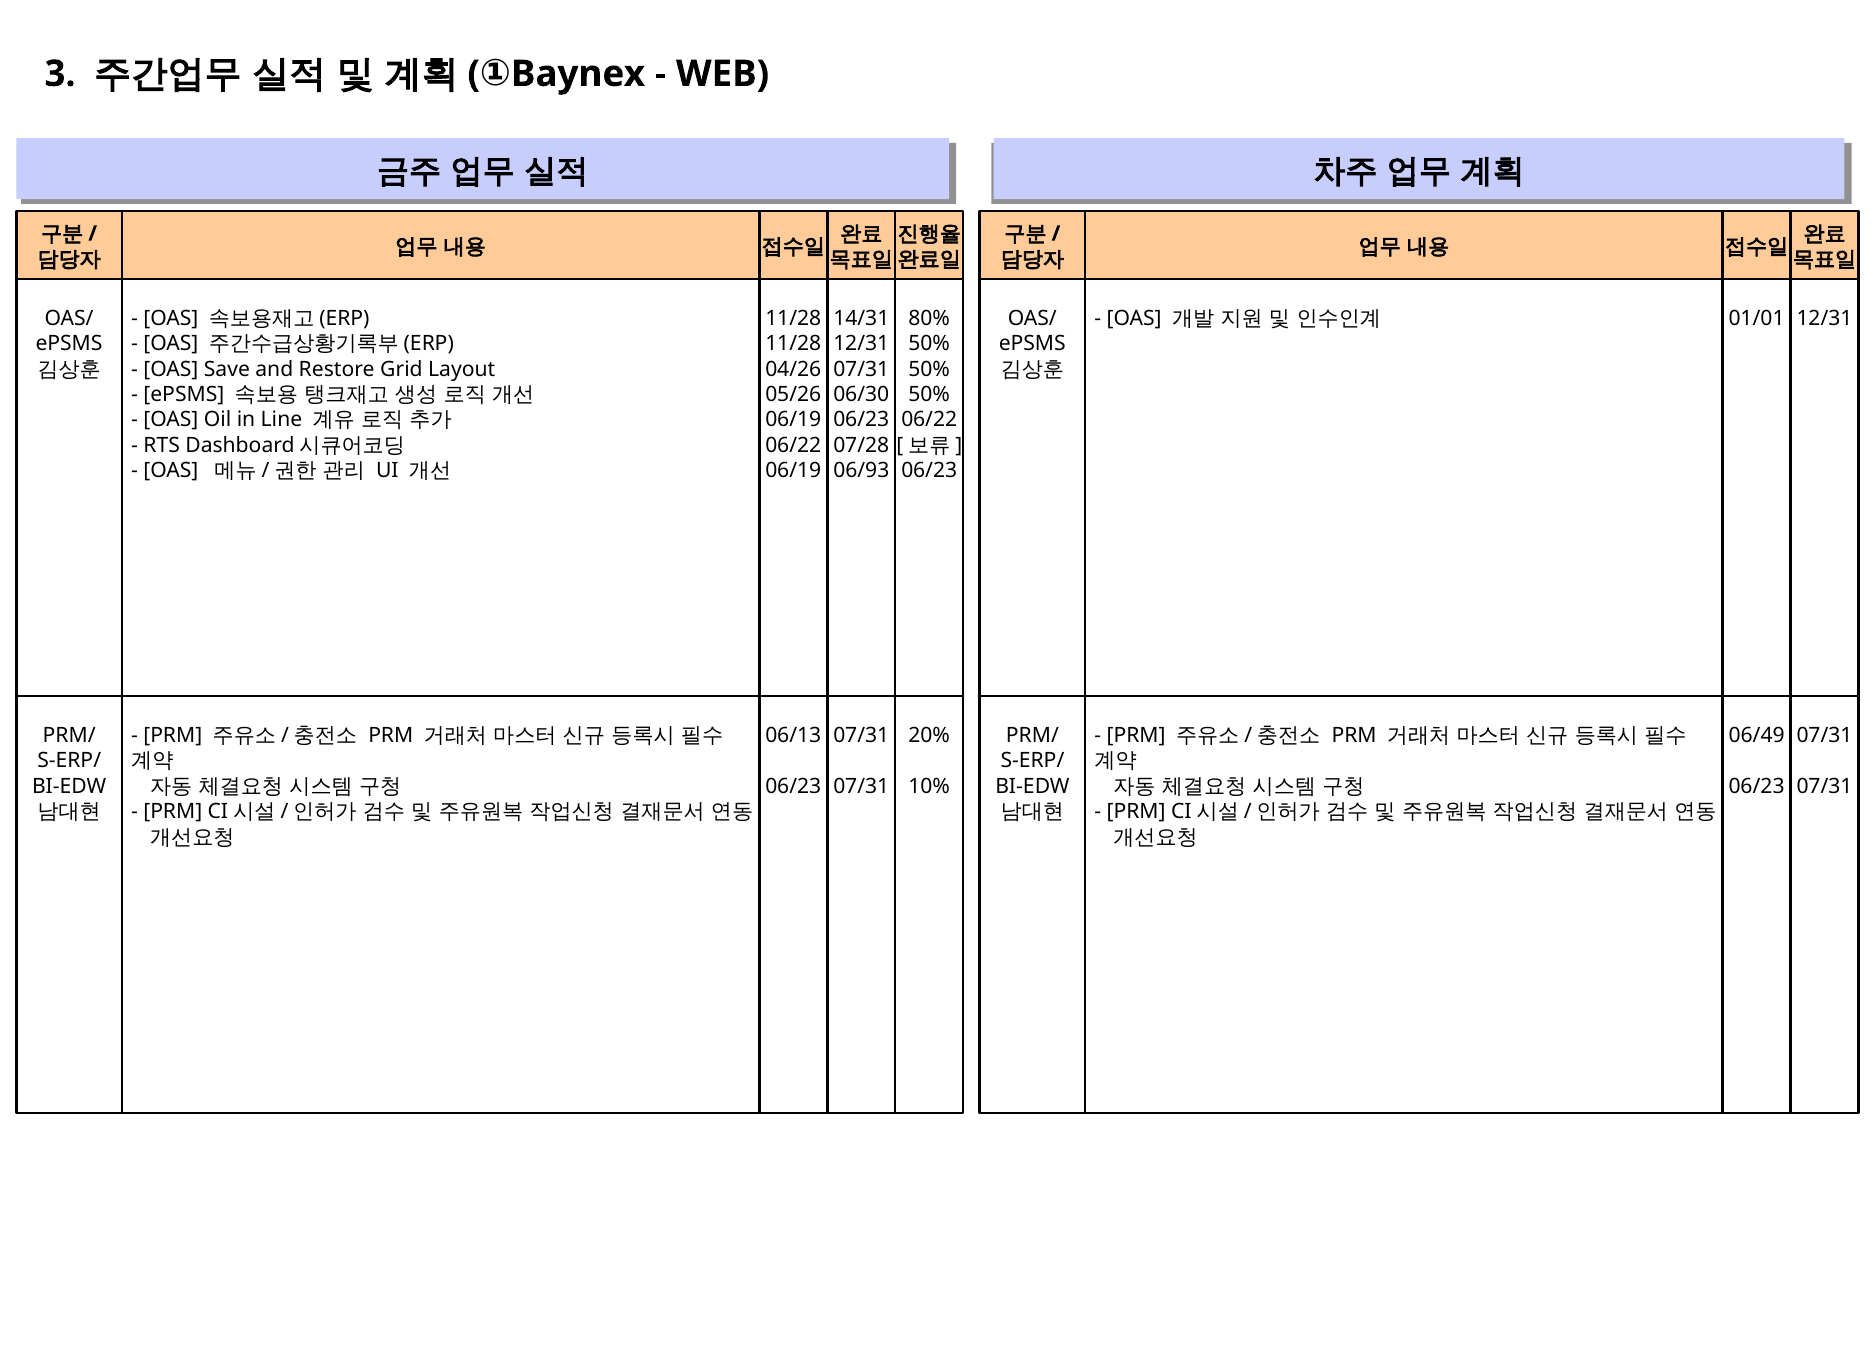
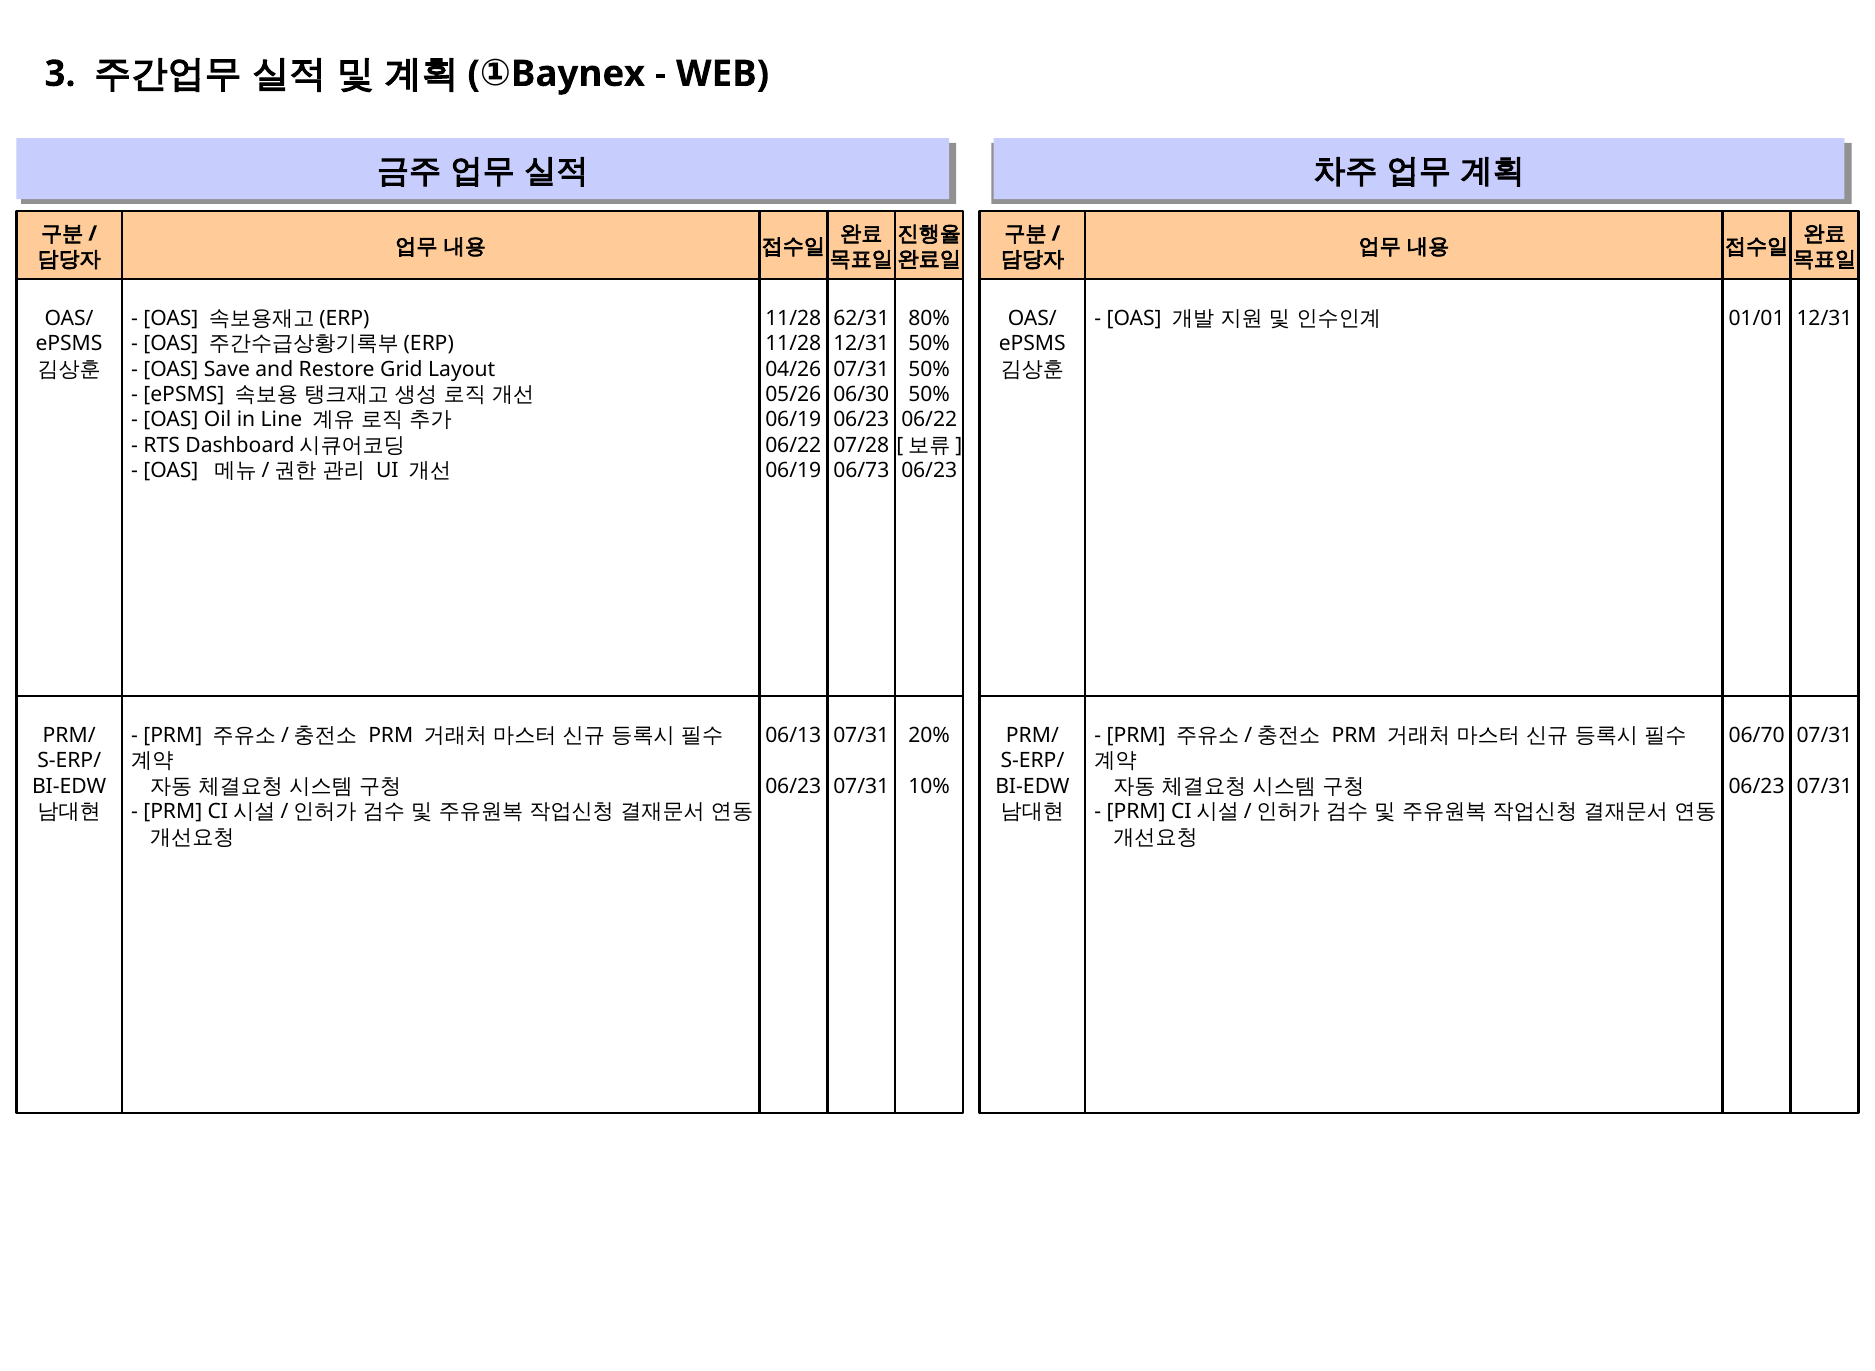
14/31: 14/31 -> 62/31
06/93: 06/93 -> 06/73
06/49: 06/49 -> 06/70
